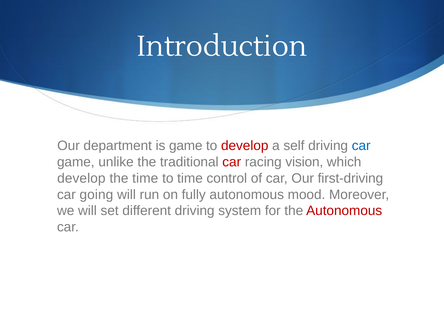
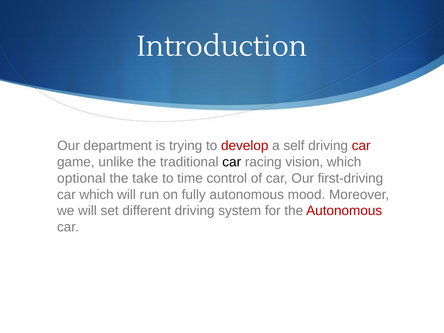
is game: game -> trying
car at (361, 146) colour: blue -> red
car at (232, 162) colour: red -> black
develop at (81, 178): develop -> optional
the time: time -> take
car going: going -> which
